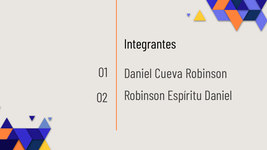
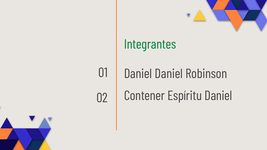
Integrantes colour: black -> green
Daniel Cueva: Cueva -> Daniel
Robinson at (144, 96): Robinson -> Contener
